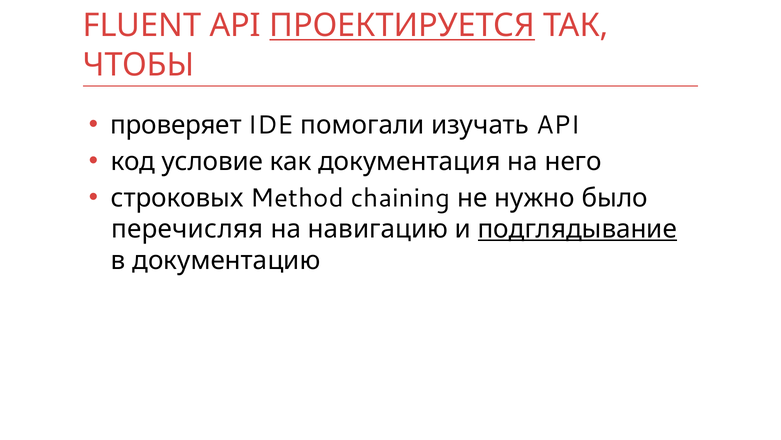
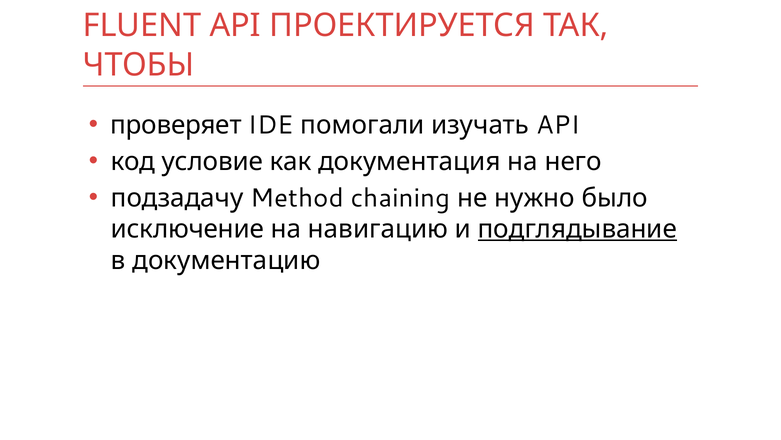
ПРОЕКТИРУЕТСЯ underline: present -> none
строковых: строковых -> подзадачу
перечисляя: перечисляя -> исключение
